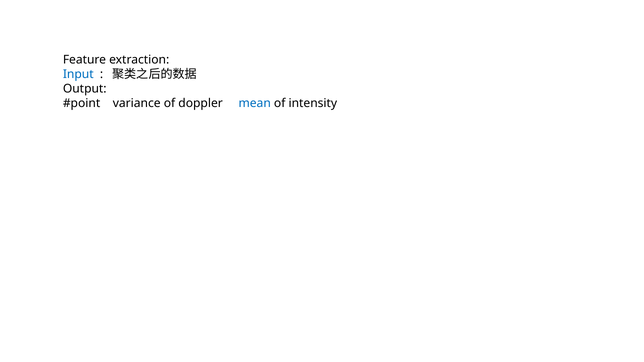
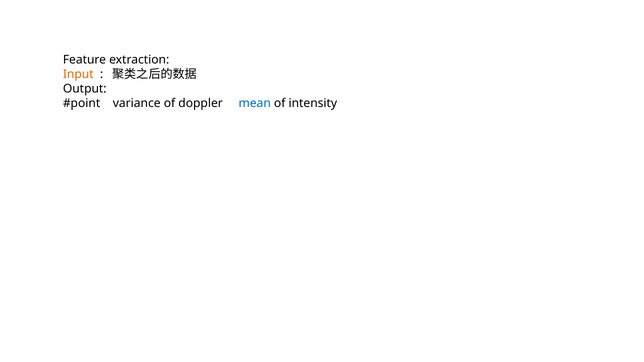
Input colour: blue -> orange
